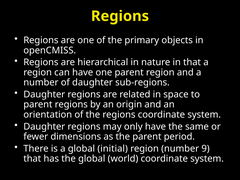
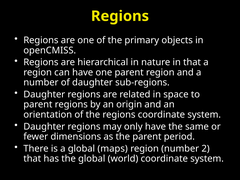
initial: initial -> maps
9: 9 -> 2
